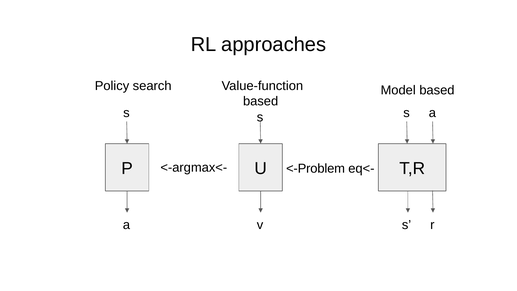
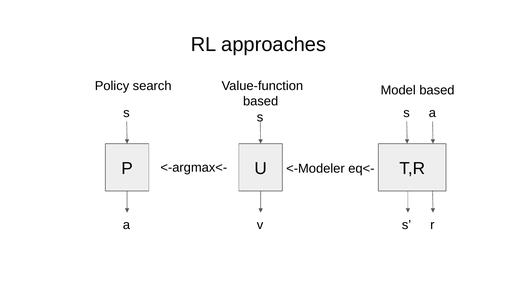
<-Problem: <-Problem -> <-Modeler
